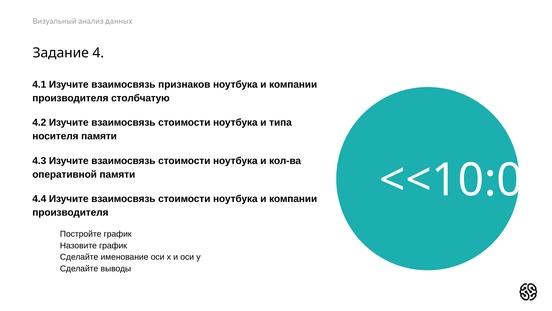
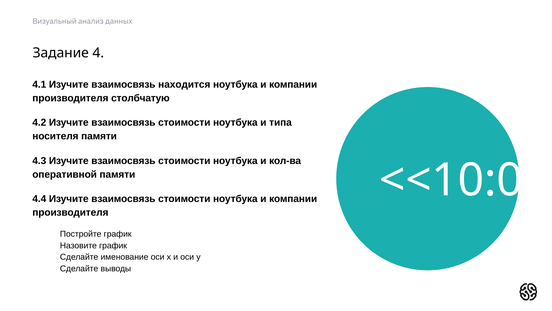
признаков: признаков -> находится
